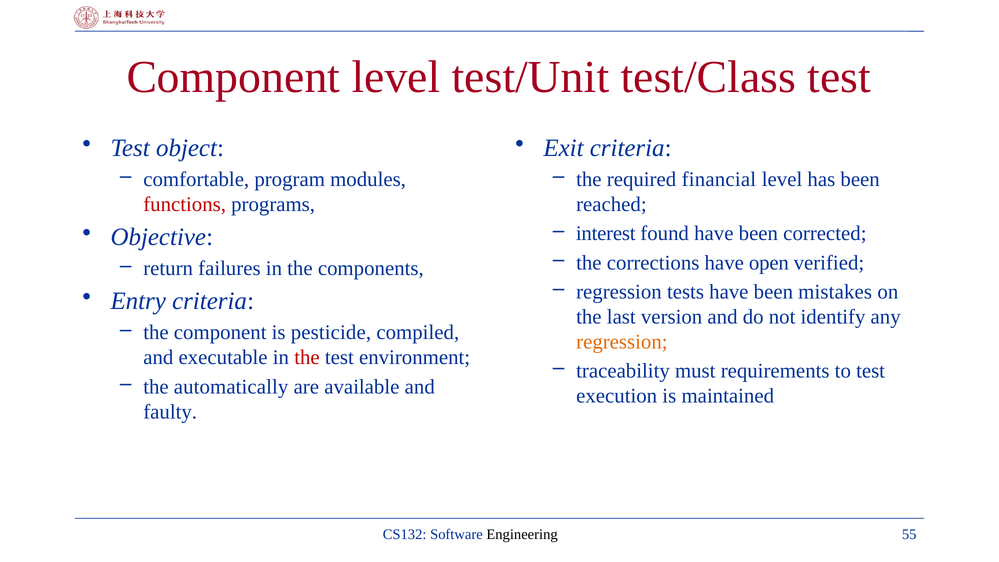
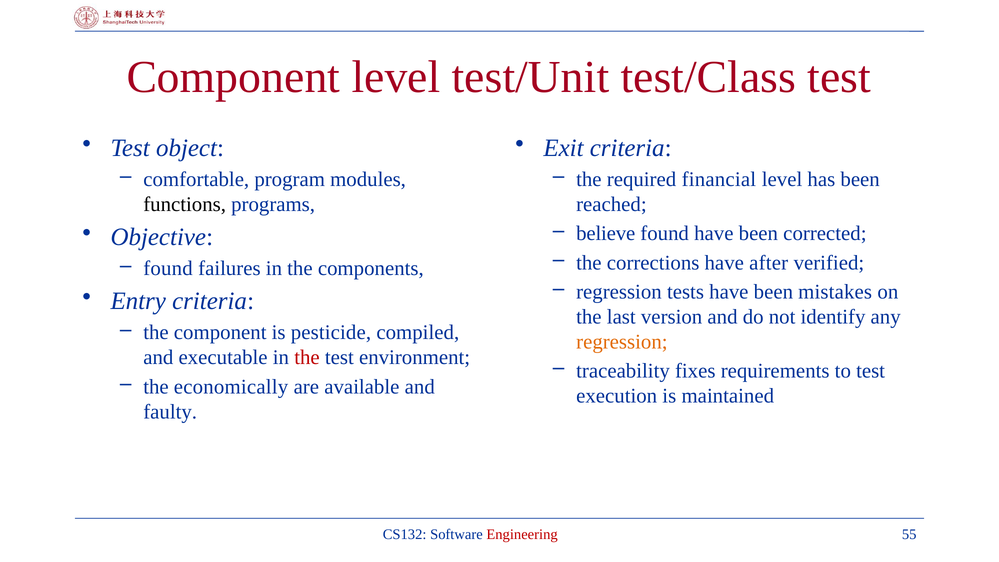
functions colour: red -> black
interest: interest -> believe
open: open -> after
return at (168, 268): return -> found
must: must -> fixes
automatically: automatically -> economically
Engineering colour: black -> red
